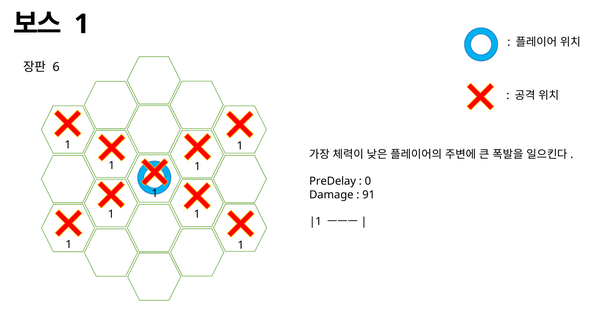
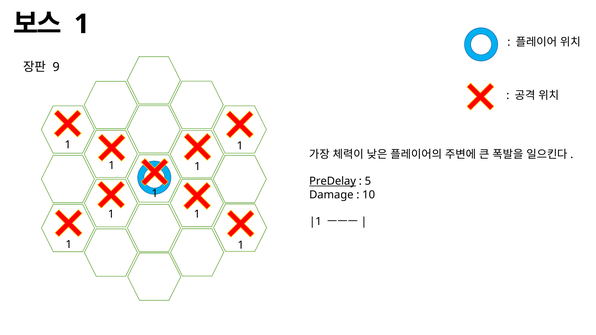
6: 6 -> 9
PreDelay underline: none -> present
0: 0 -> 5
91: 91 -> 10
